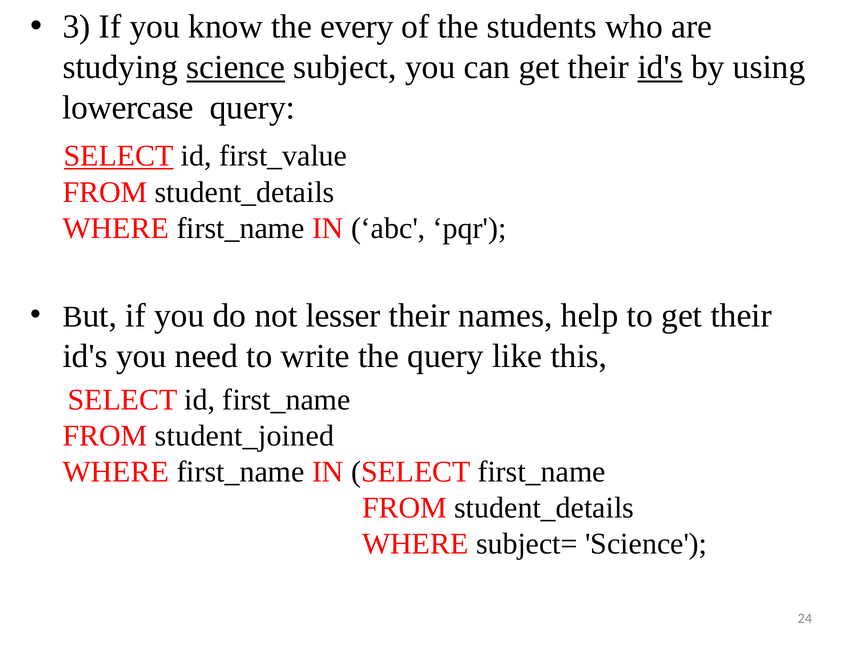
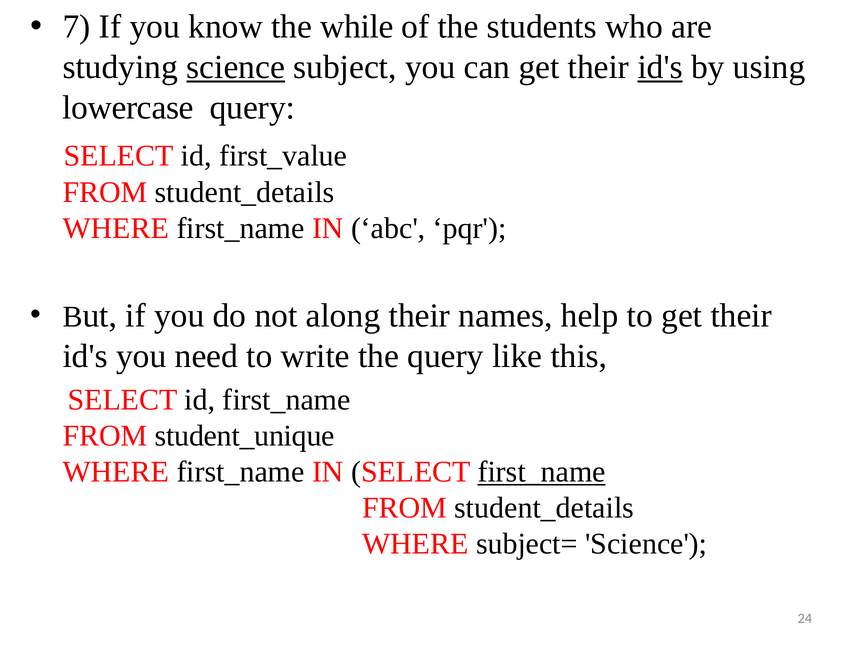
3: 3 -> 7
every: every -> while
SELECT at (119, 156) underline: present -> none
lesser: lesser -> along
student_joined: student_joined -> student_unique
first_name at (542, 472) underline: none -> present
